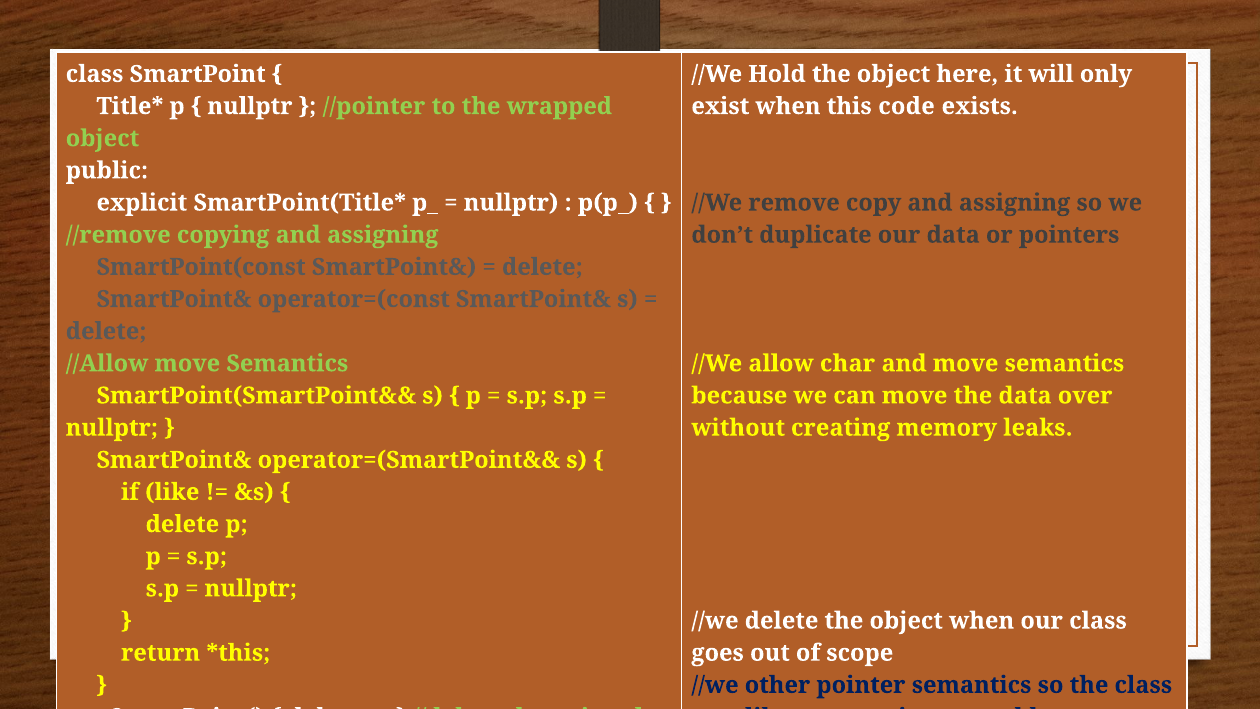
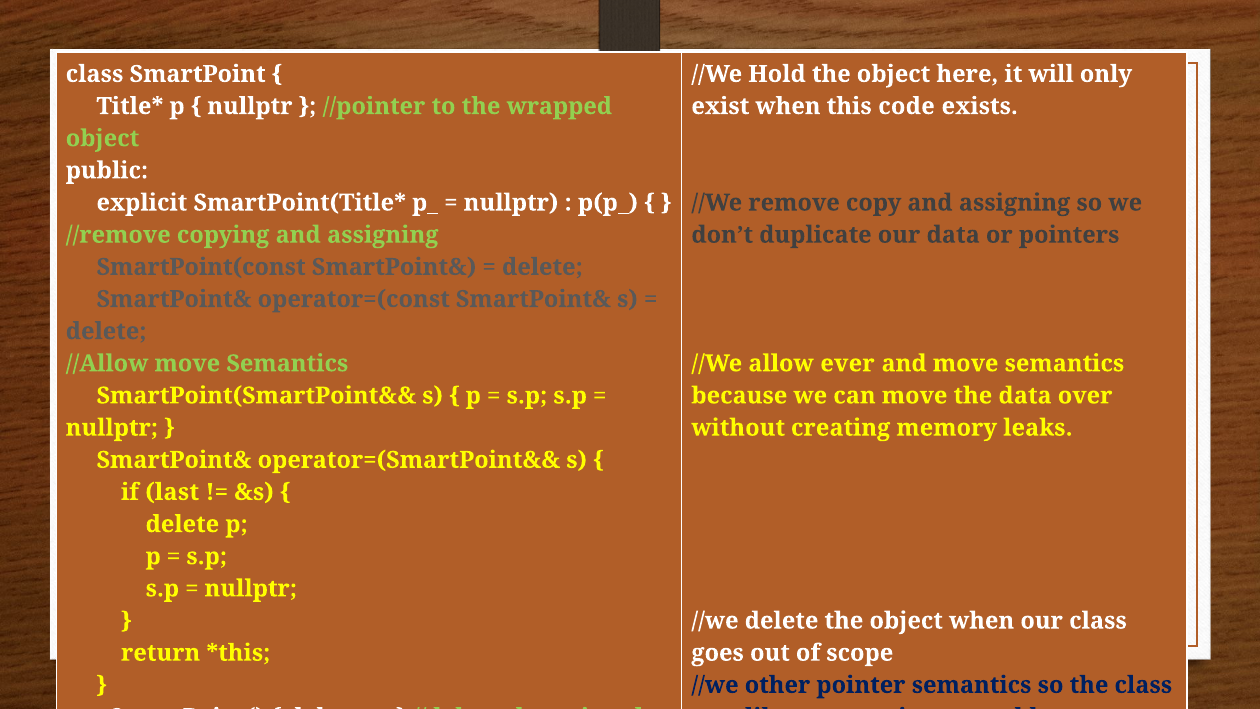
char: char -> ever
if like: like -> last
